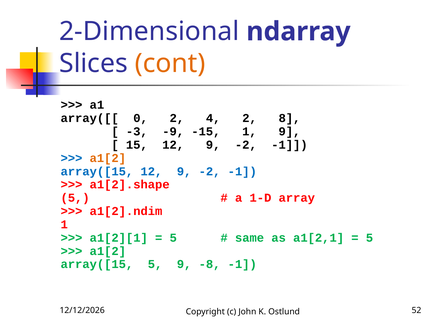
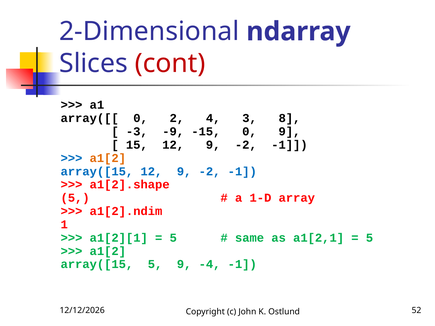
cont colour: orange -> red
4 2: 2 -> 3
-15 1: 1 -> 0
-8: -8 -> -4
